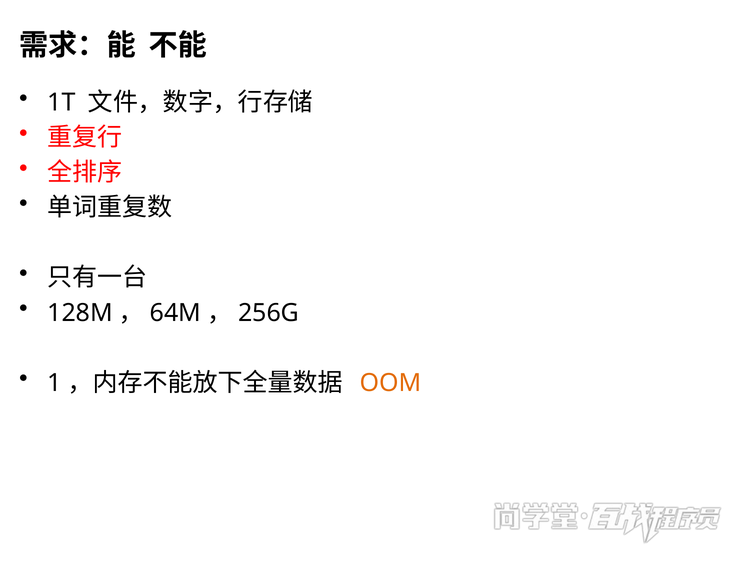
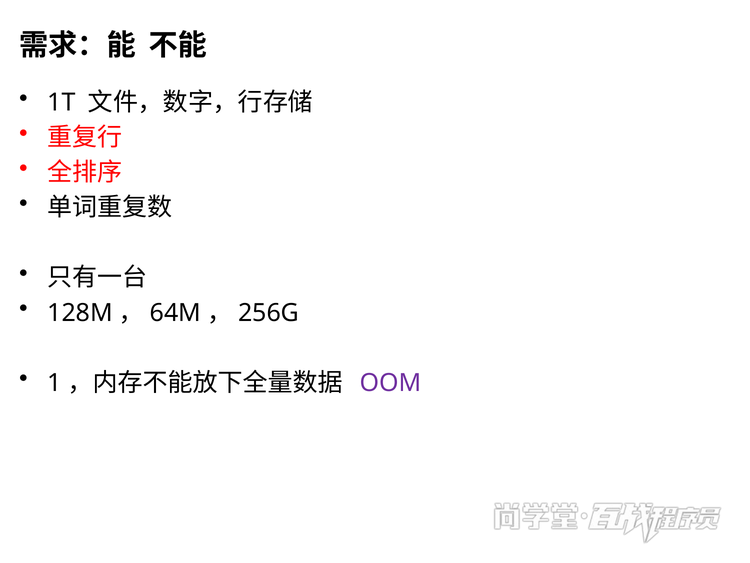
OOM colour: orange -> purple
